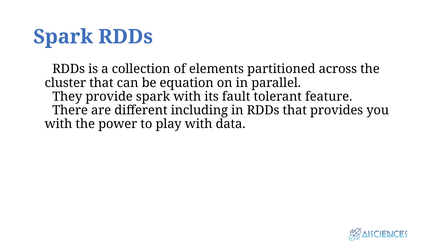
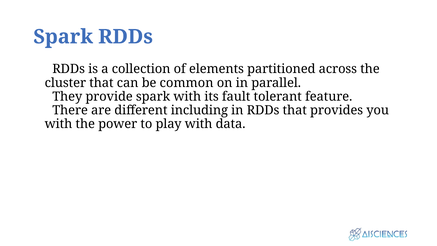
equation: equation -> common
